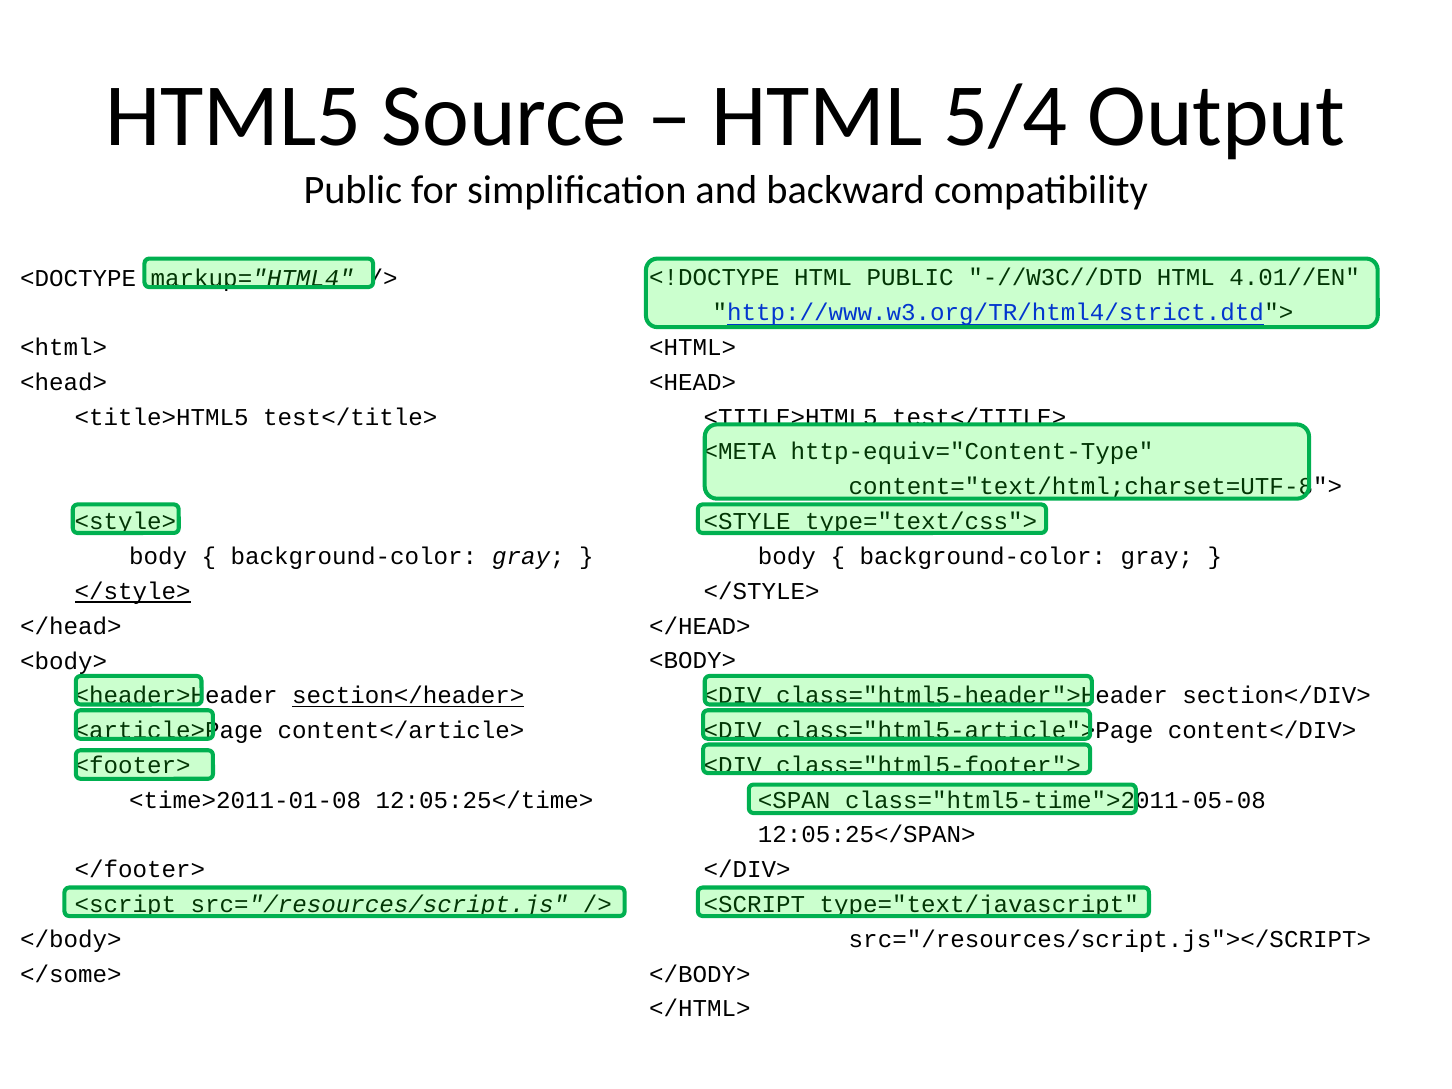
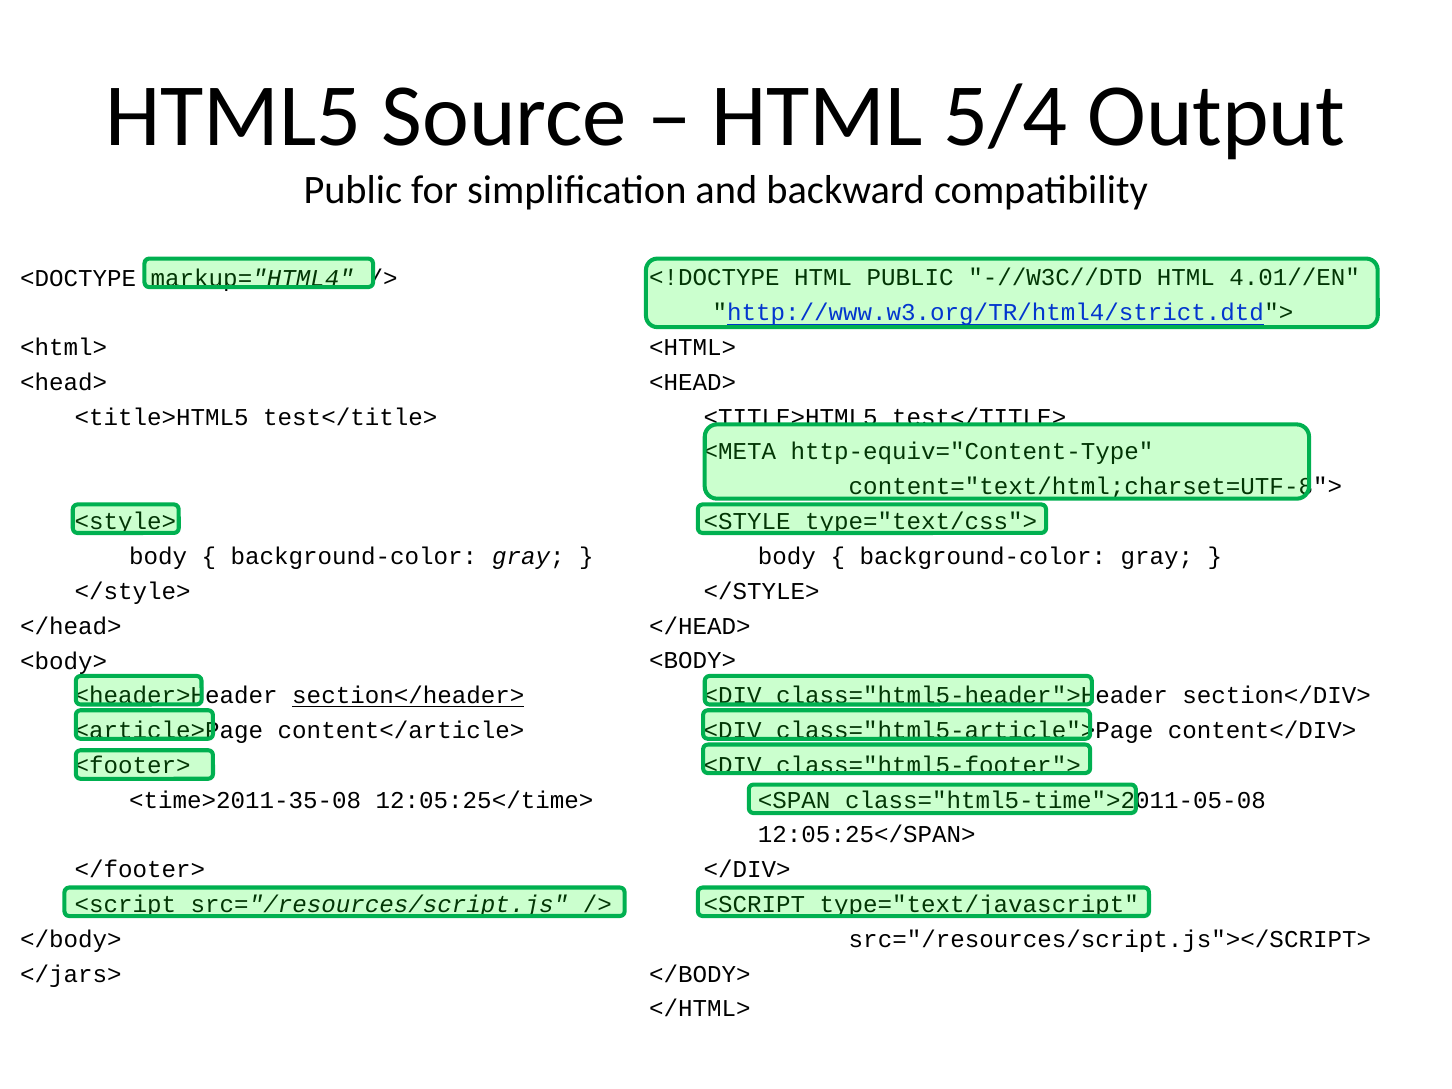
</style> at (133, 591) underline: present -> none
<time>2011-01-08: <time>2011-01-08 -> <time>2011-35-08
</some>: </some> -> </jars>
